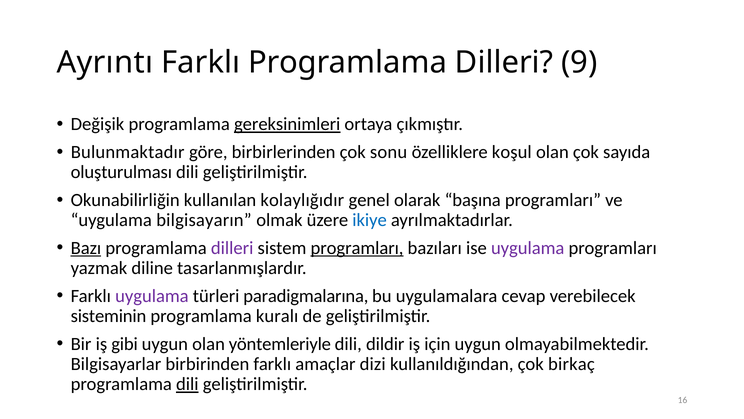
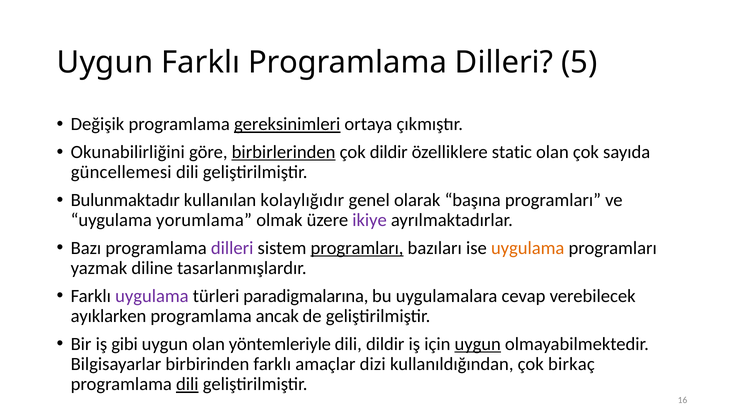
Ayrıntı at (105, 63): Ayrıntı -> Uygun
9: 9 -> 5
Bulunmaktadır: Bulunmaktadır -> Okunabilirliğini
birbirlerinden underline: none -> present
çok sonu: sonu -> dildir
koşul: koşul -> static
oluşturulması: oluşturulması -> güncellemesi
Okunabilirliğin: Okunabilirliğin -> Bulunmaktadır
bilgisayarın: bilgisayarın -> yorumlama
ikiye colour: blue -> purple
Bazı underline: present -> none
uygulama at (528, 248) colour: purple -> orange
sisteminin: sisteminin -> ayıklarken
kuralı: kuralı -> ancak
uygun at (478, 344) underline: none -> present
